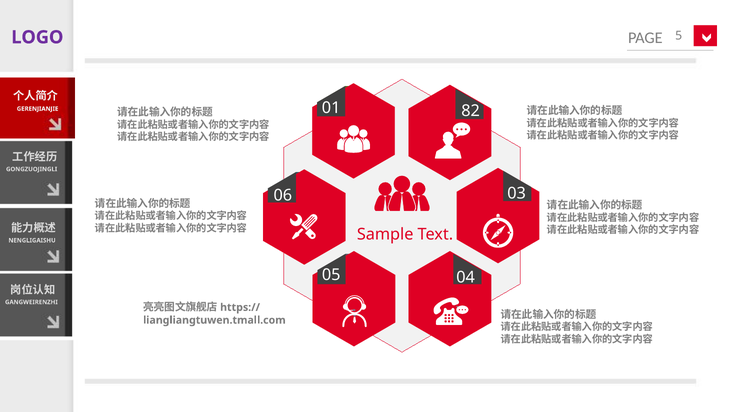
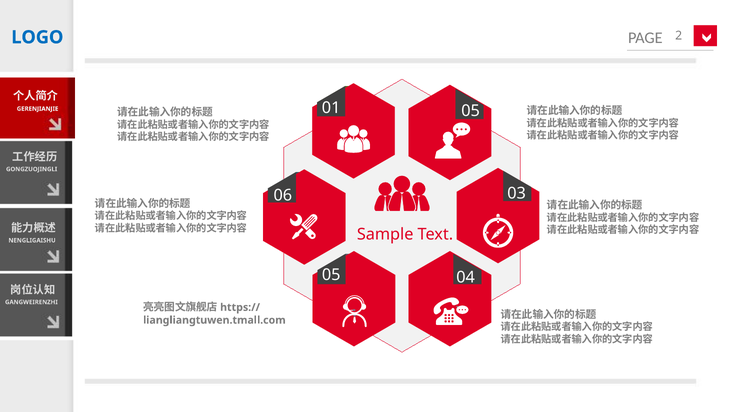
5: 5 -> 2
LOGO colour: purple -> blue
01 82: 82 -> 05
